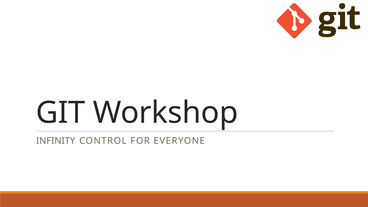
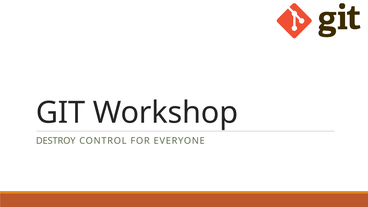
INFINITY: INFINITY -> DESTROY
